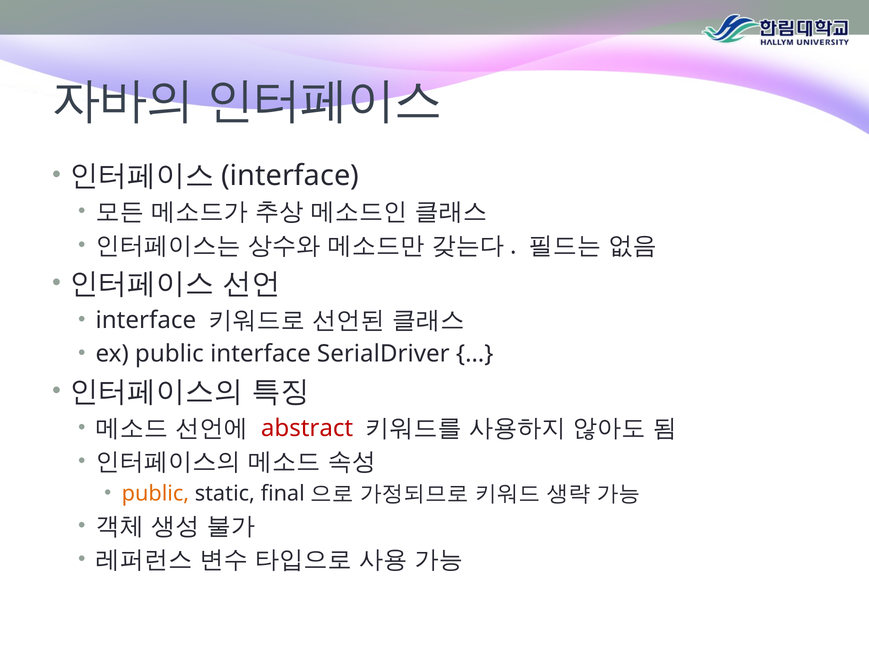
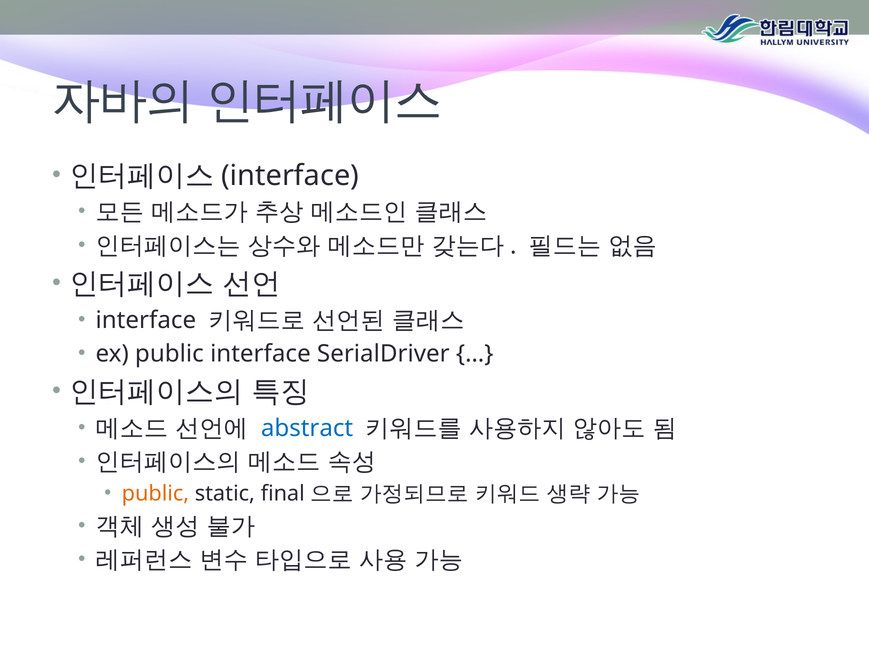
abstract colour: red -> blue
